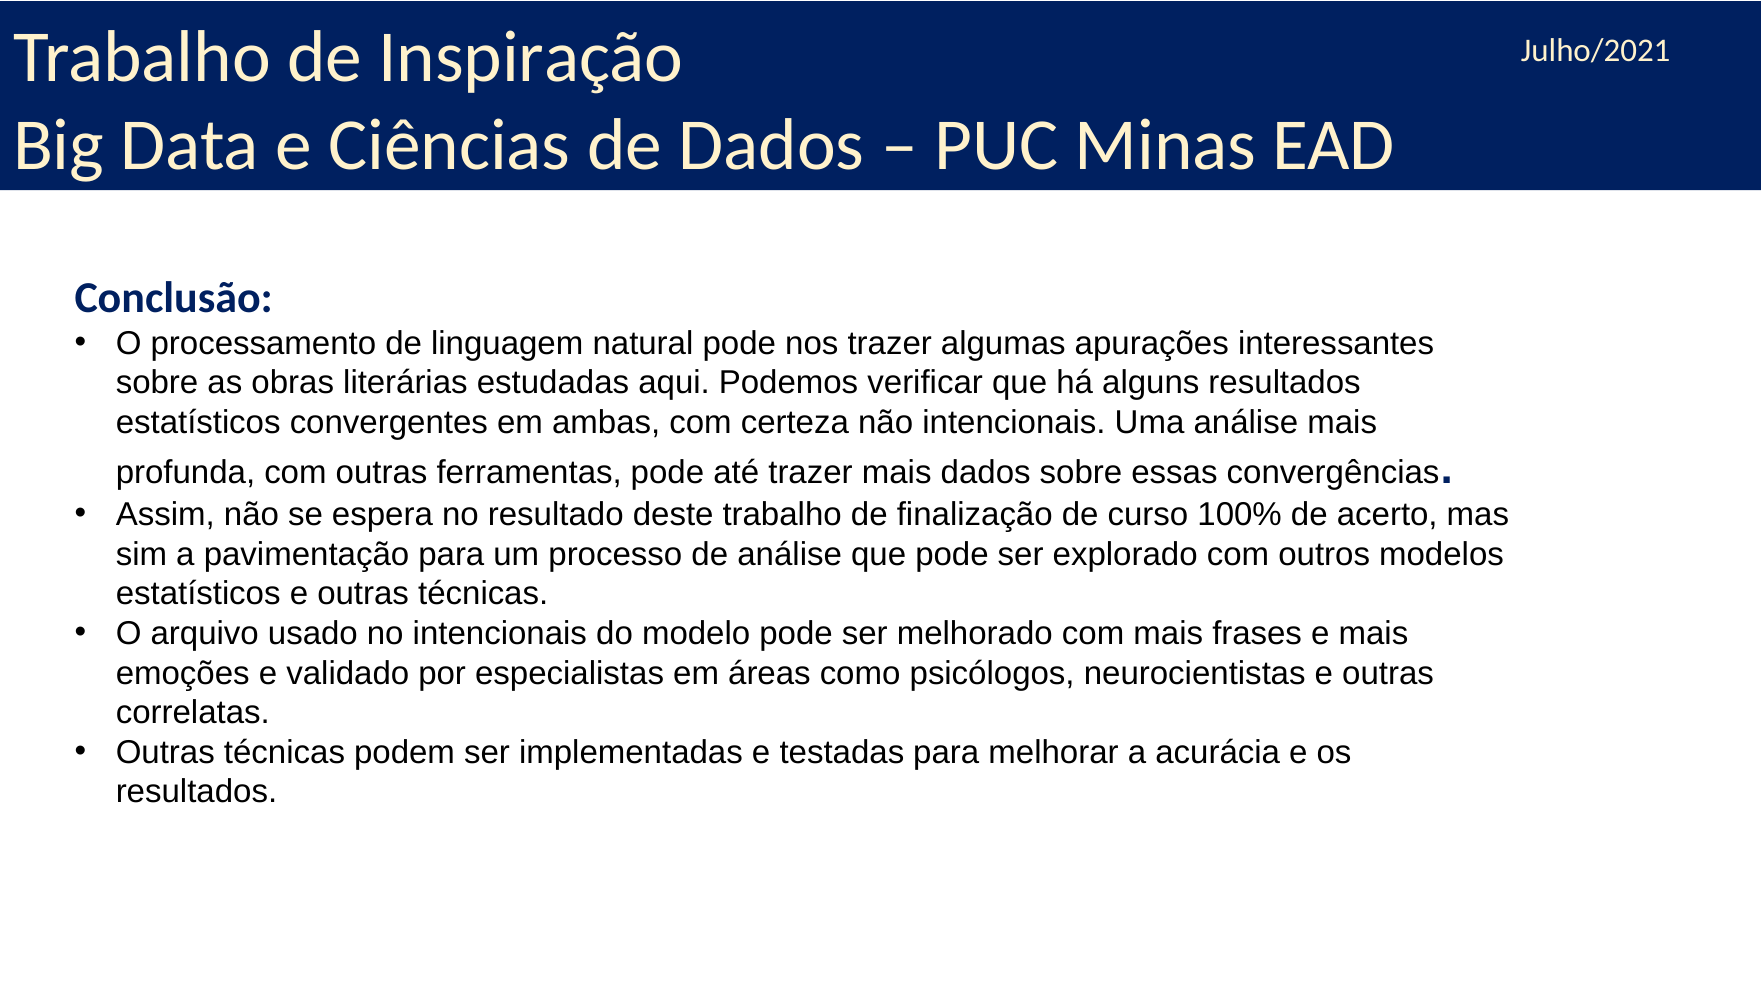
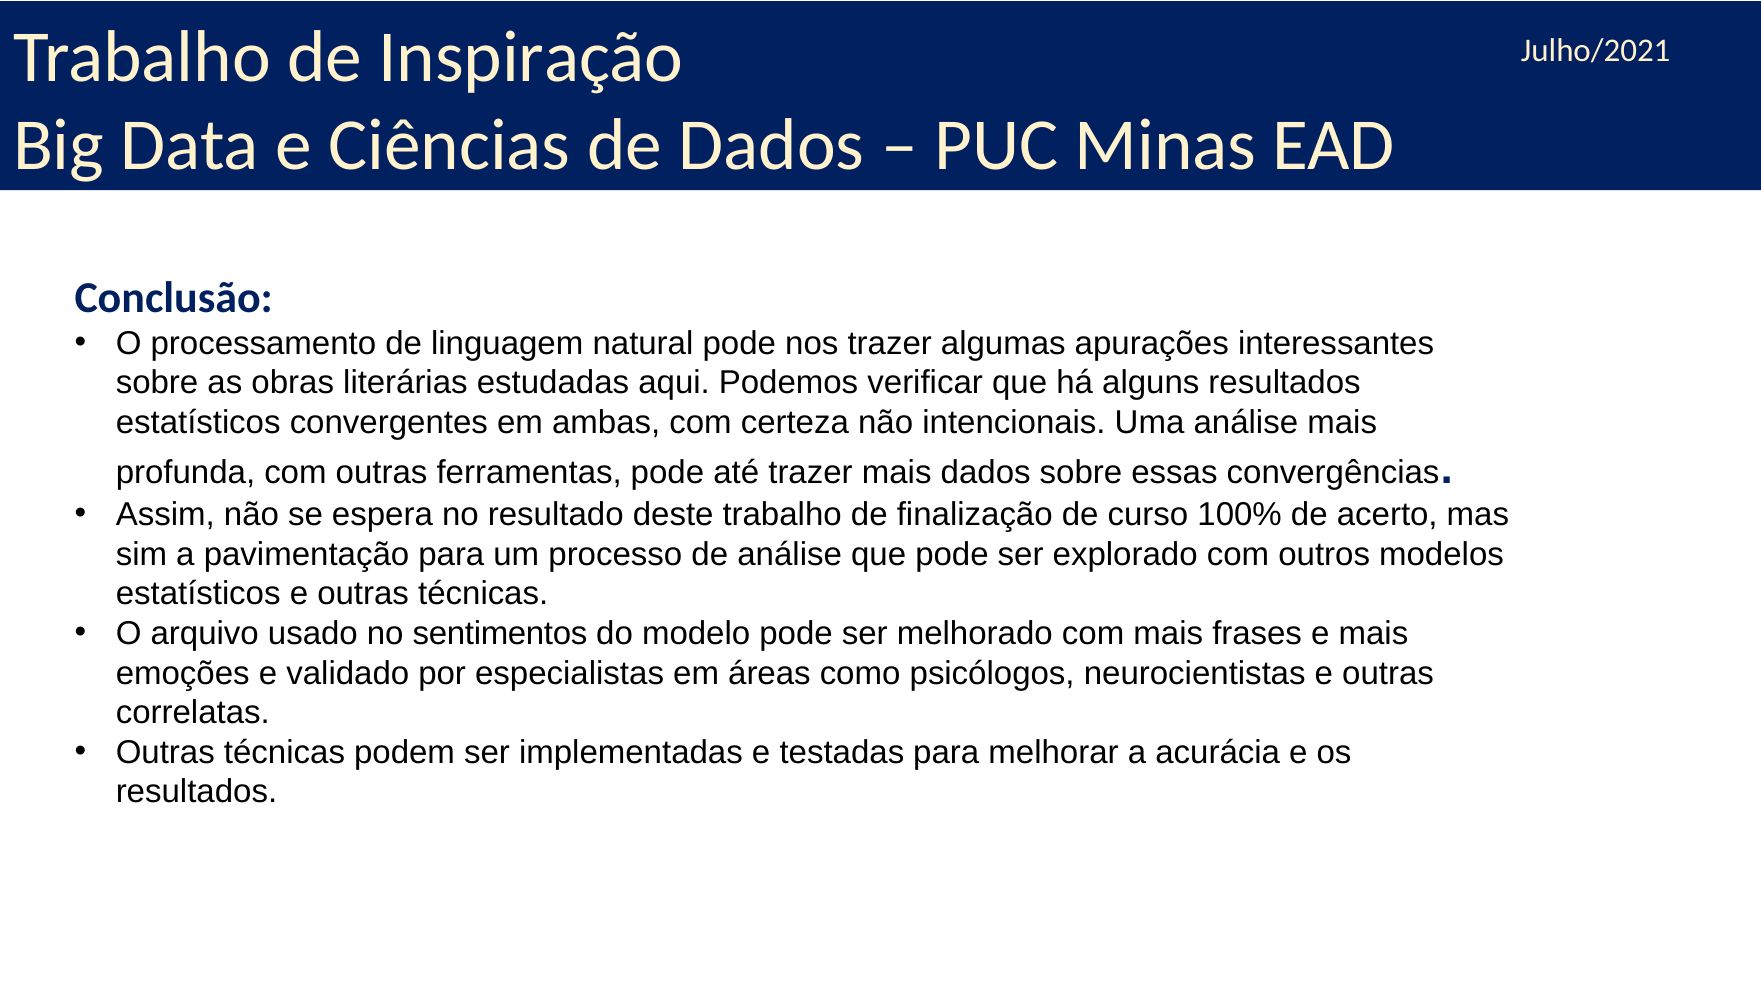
no intencionais: intencionais -> sentimentos
